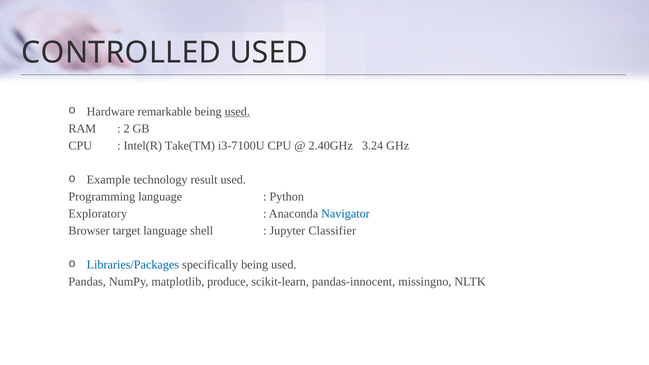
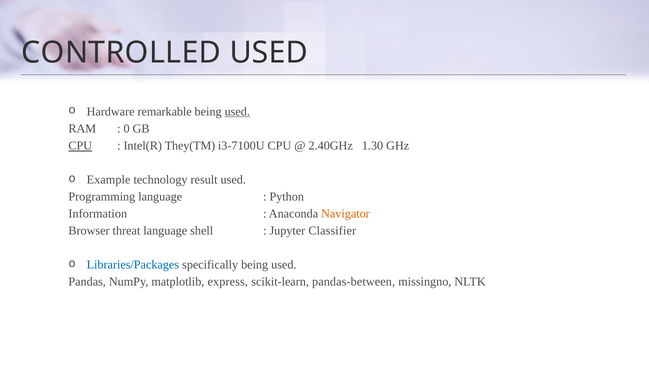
2: 2 -> 0
CPU at (80, 146) underline: none -> present
Take(TM: Take(TM -> They(TM
3.24: 3.24 -> 1.30
Exploratory: Exploratory -> Information
Navigator colour: blue -> orange
target: target -> threat
produce: produce -> express
pandas-innocent: pandas-innocent -> pandas-between
